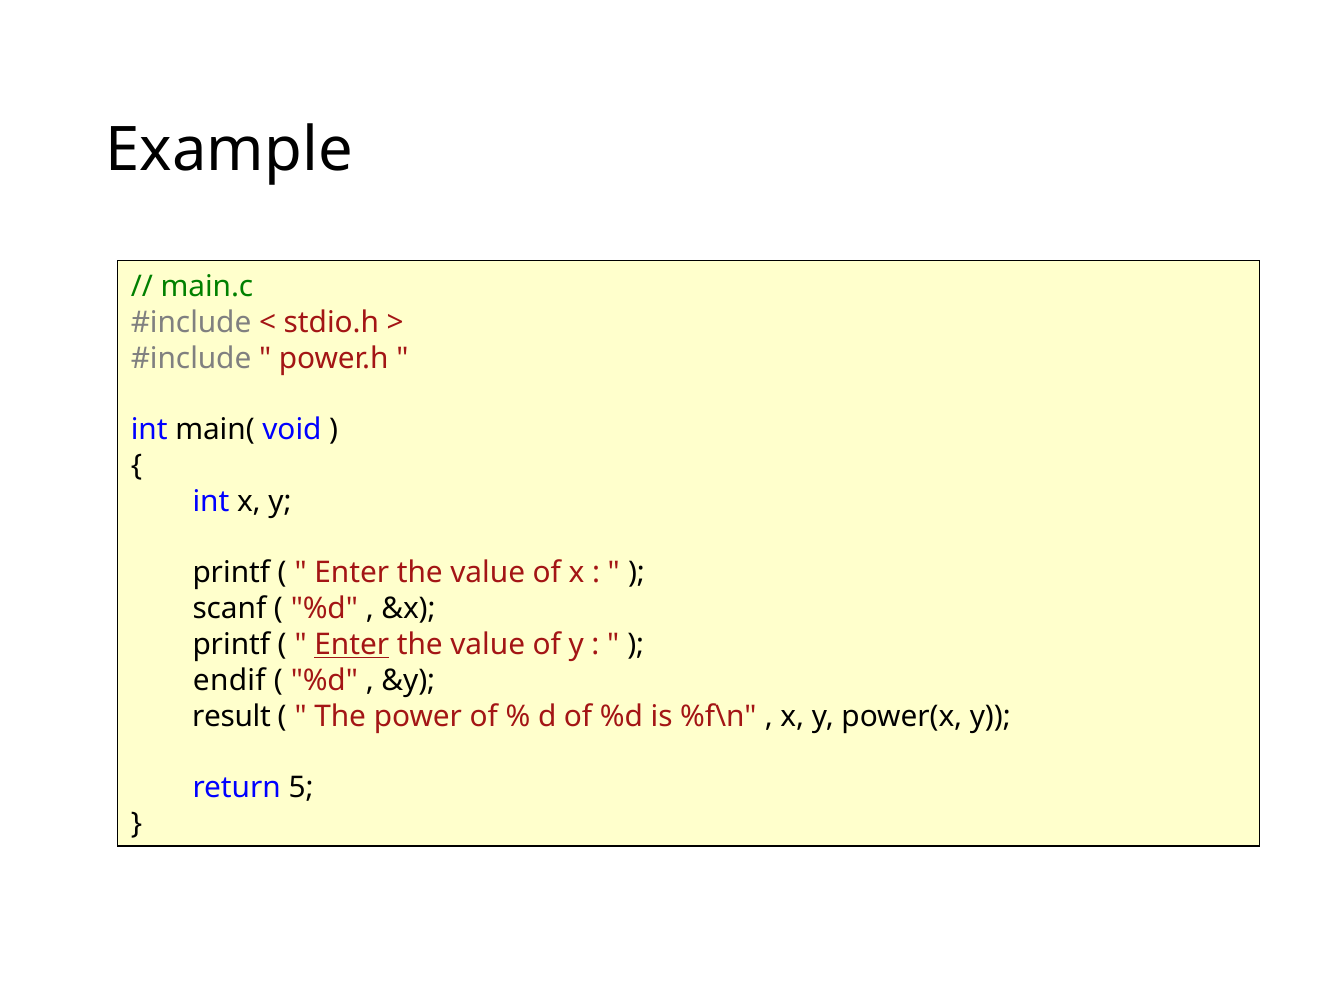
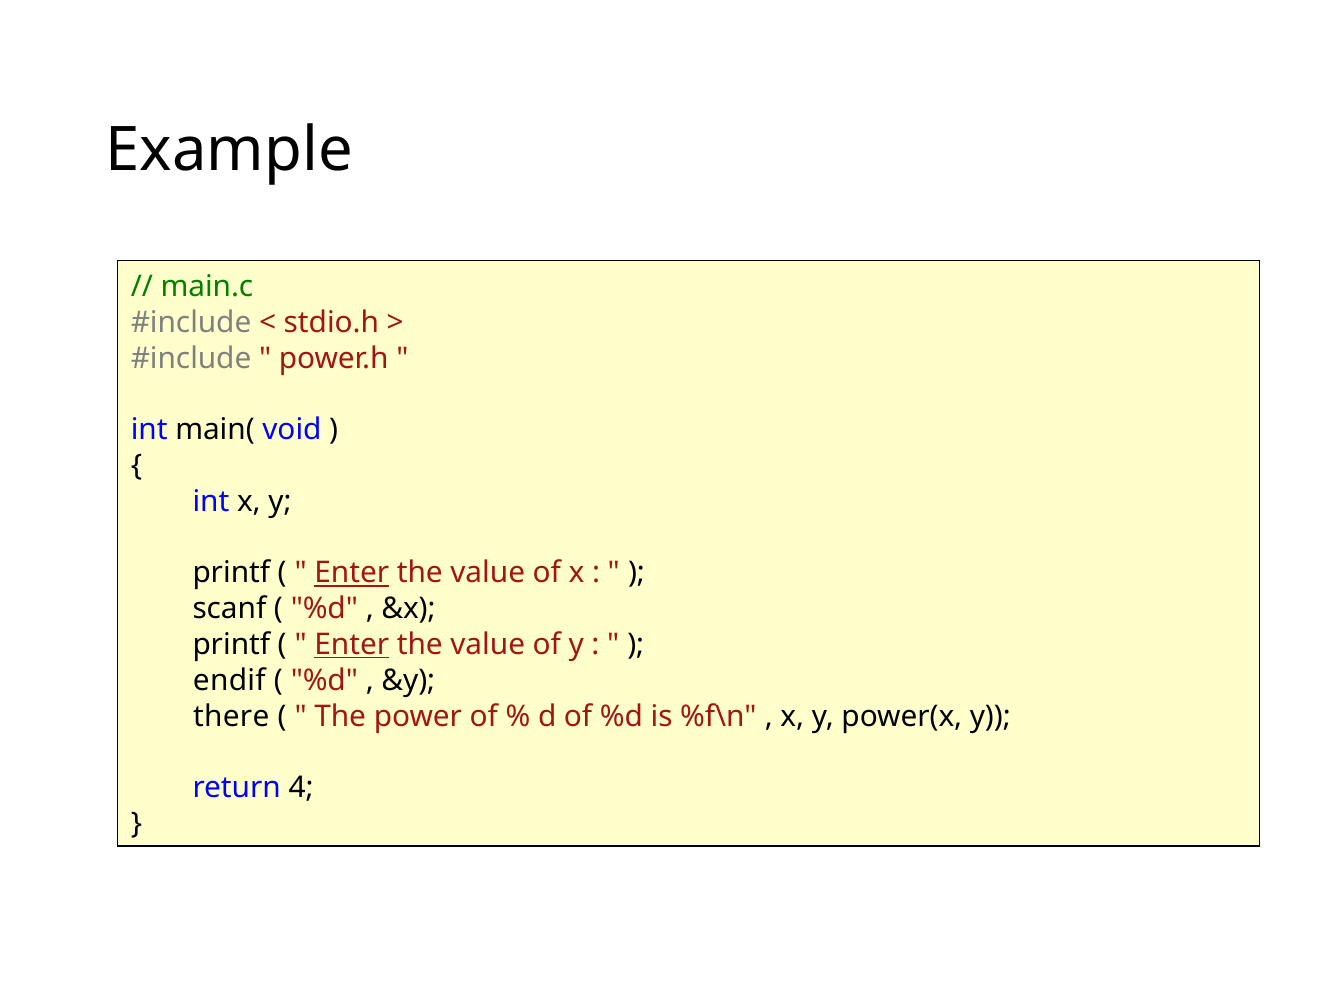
Enter at (352, 573) underline: none -> present
result: result -> there
5: 5 -> 4
